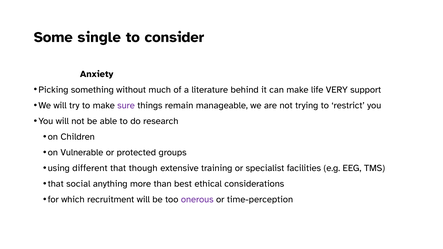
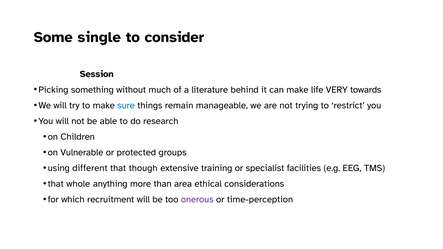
Anxiety: Anxiety -> Session
support: support -> towards
sure colour: purple -> blue
social: social -> whole
best: best -> area
